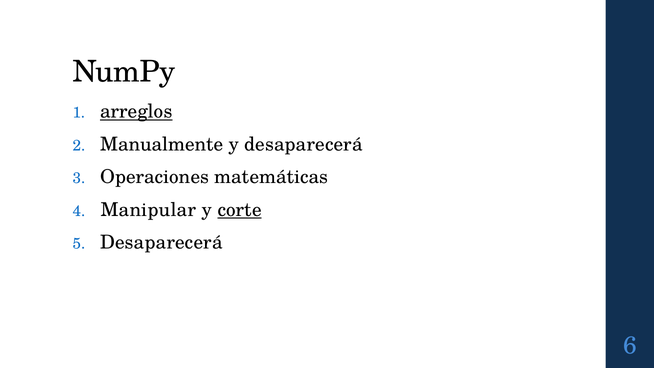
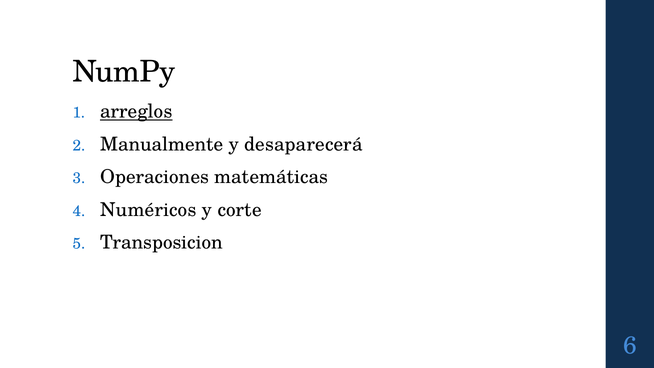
Manipular: Manipular -> Numéricos
corte underline: present -> none
Desaparecerá at (161, 242): Desaparecerá -> Transposicion
